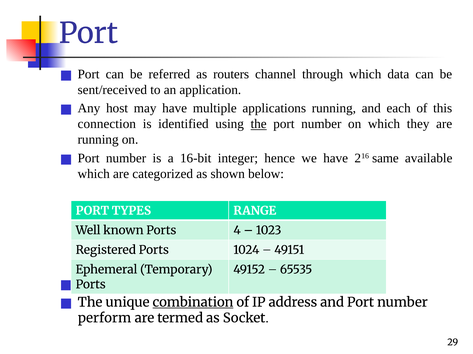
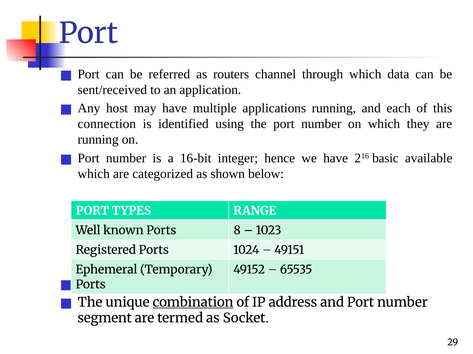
the at (259, 124) underline: present -> none
same: same -> basic
4: 4 -> 8
perform: perform -> segment
